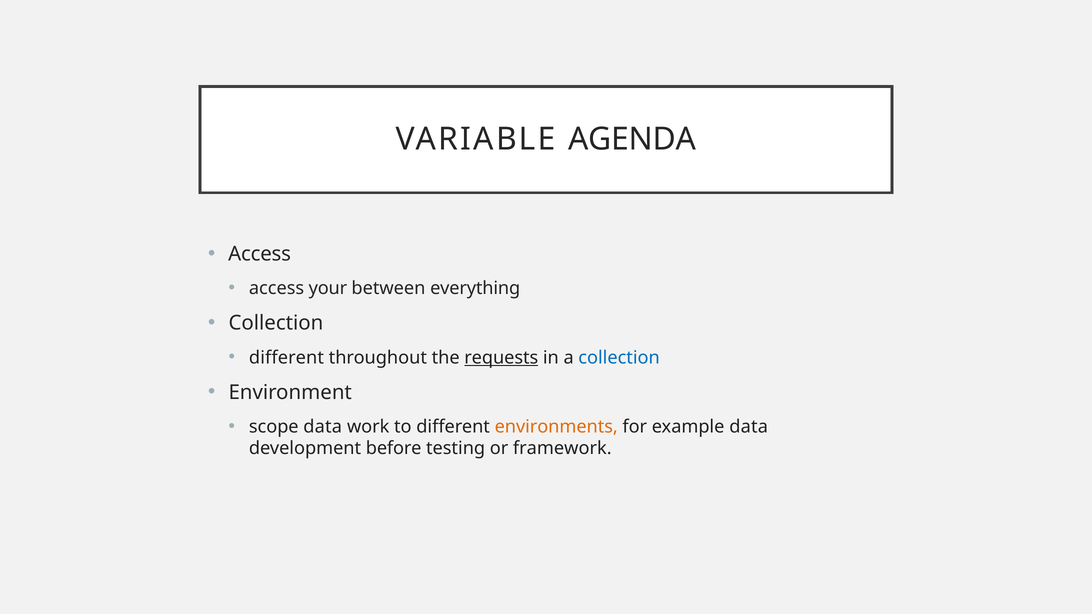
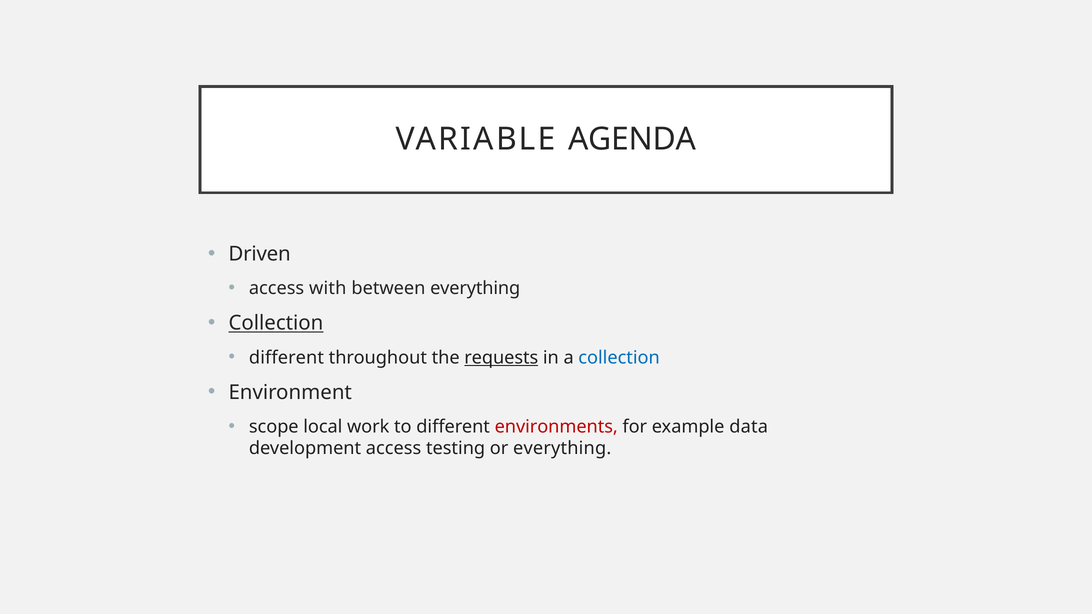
Access at (260, 254): Access -> Driven
your: your -> with
Collection at (276, 323) underline: none -> present
scope data: data -> local
environments colour: orange -> red
development before: before -> access
or framework: framework -> everything
